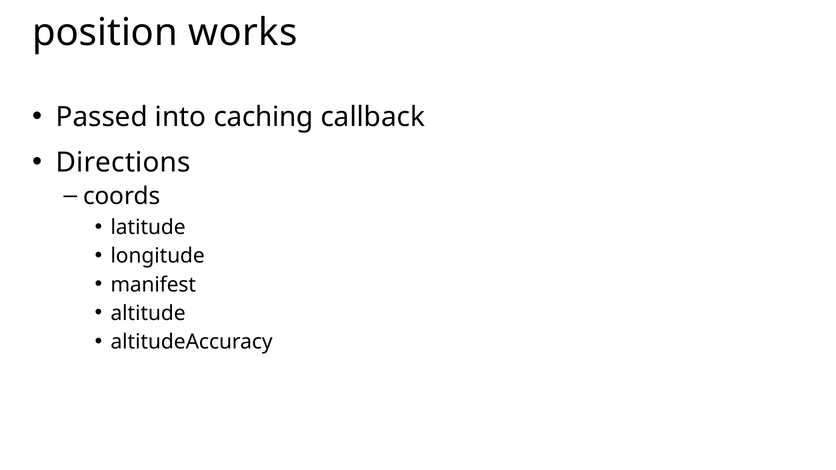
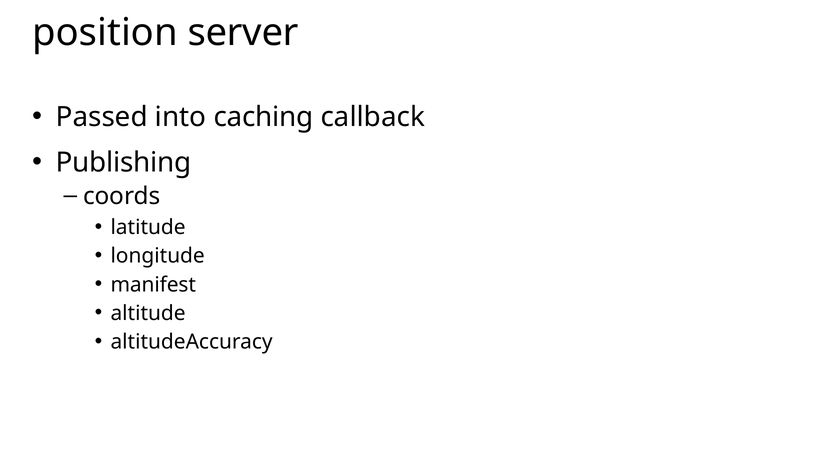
works: works -> server
Directions: Directions -> Publishing
